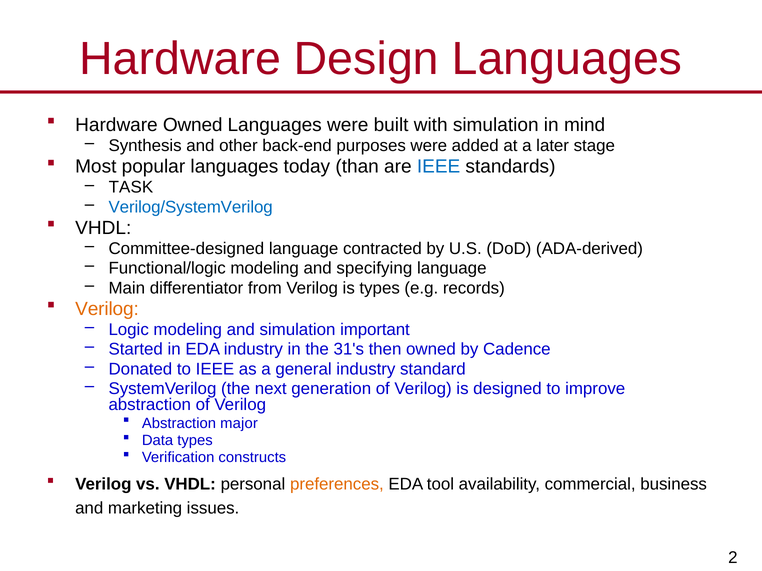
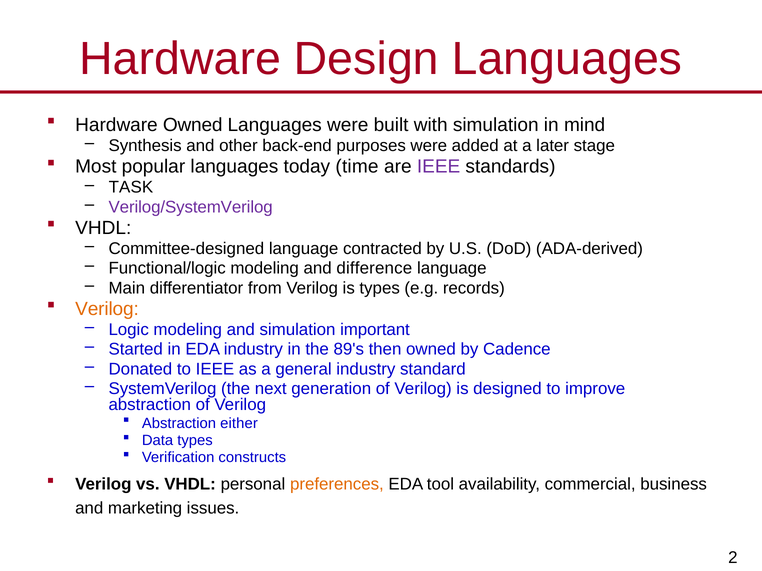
than: than -> time
IEEE at (439, 167) colour: blue -> purple
Verilog/SystemVerilog colour: blue -> purple
specifying: specifying -> difference
31's: 31's -> 89's
major: major -> either
